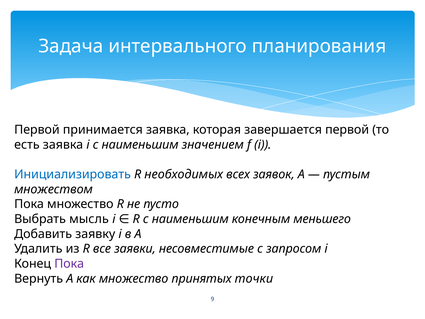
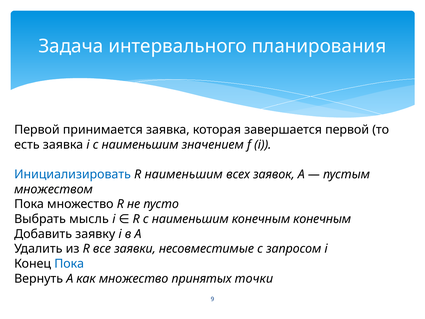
R необходимых: необходимых -> наименьшим
конечным меньшего: меньшего -> конечным
Пока at (69, 264) colour: purple -> blue
